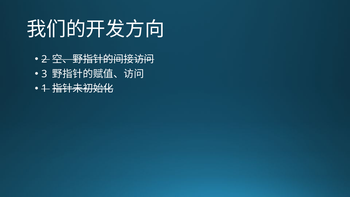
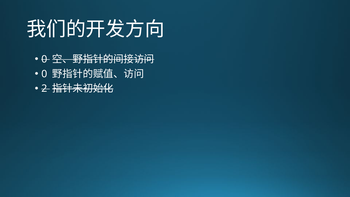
2 at (44, 59): 2 -> 0
3 at (44, 74): 3 -> 0
1: 1 -> 2
